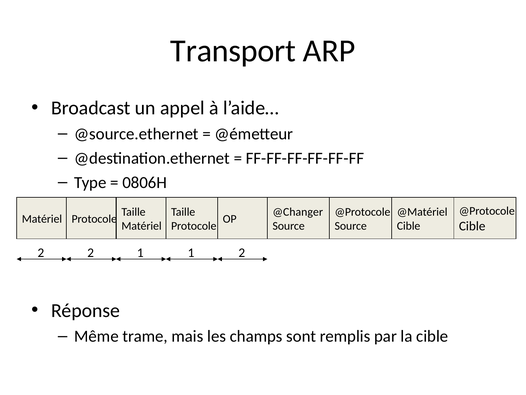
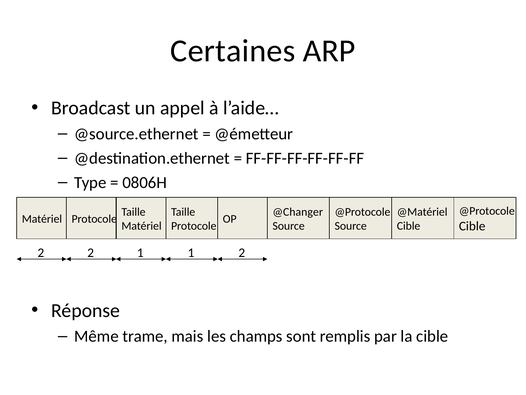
Transport: Transport -> Certaines
